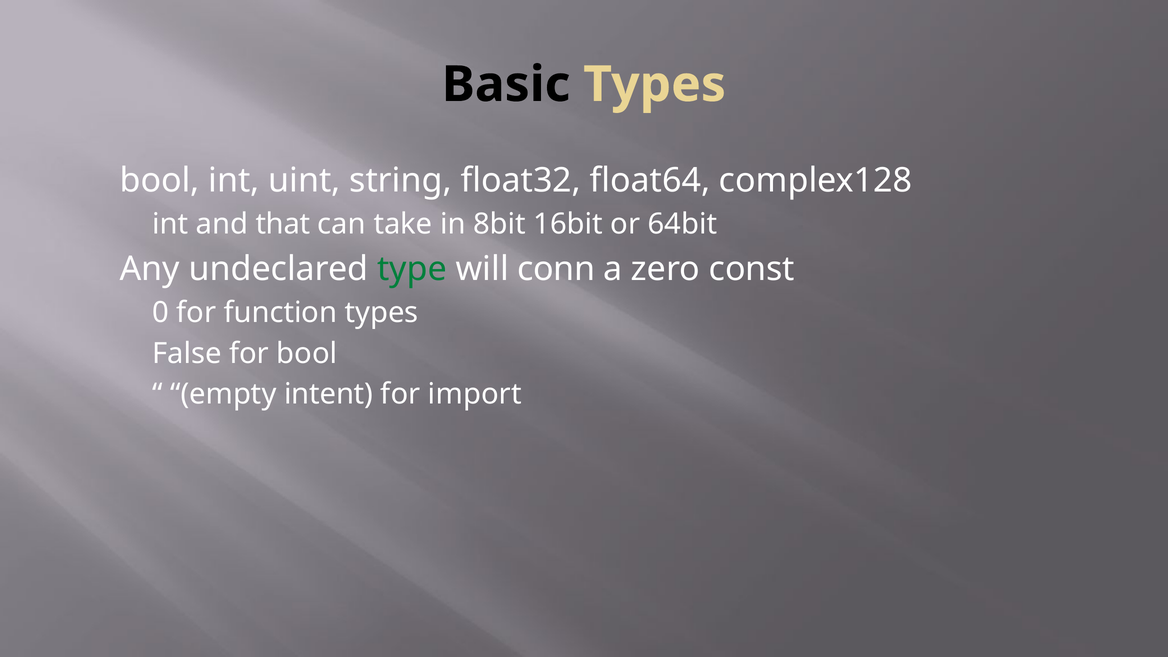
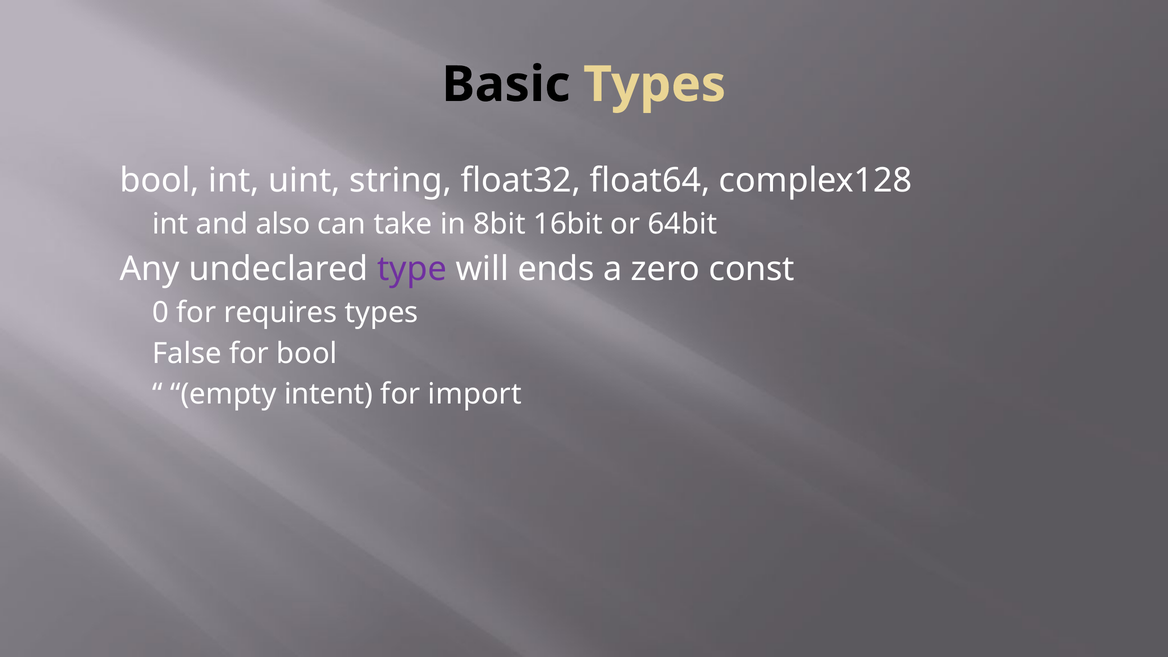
that: that -> also
type colour: green -> purple
conn: conn -> ends
function: function -> requires
